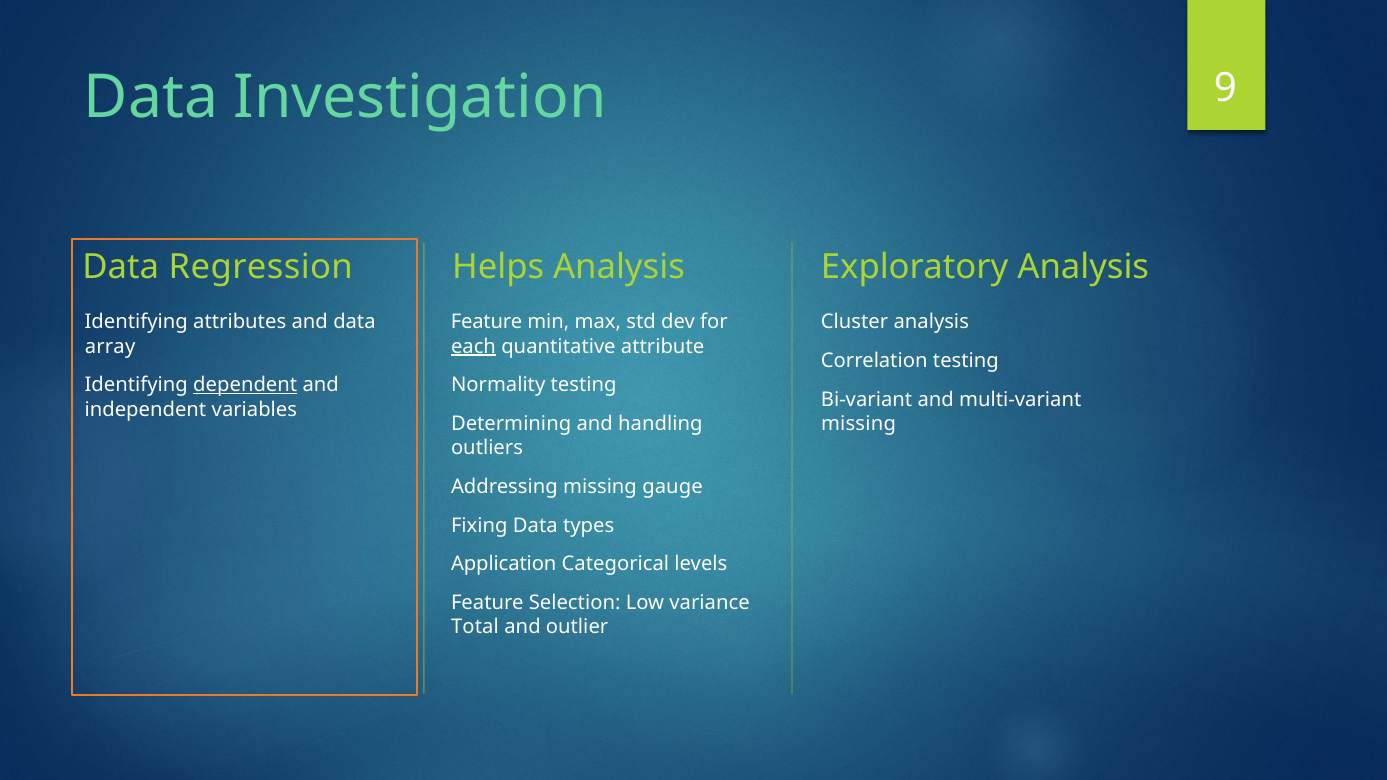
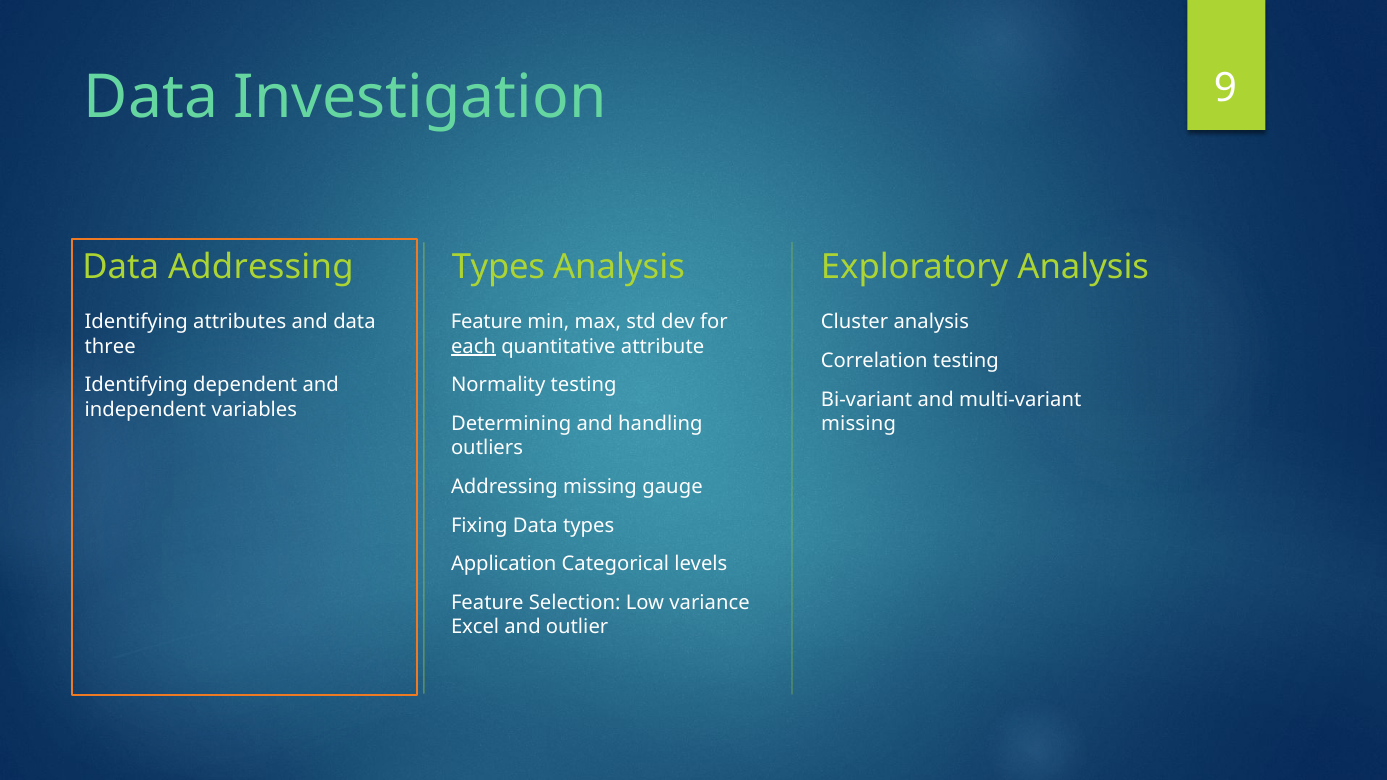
Data Regression: Regression -> Addressing
Helps at (498, 267): Helps -> Types
array: array -> three
dependent underline: present -> none
Total: Total -> Excel
